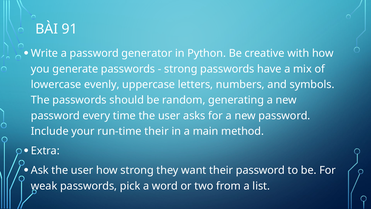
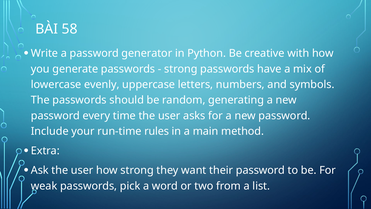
91: 91 -> 58
run-time their: their -> rules
